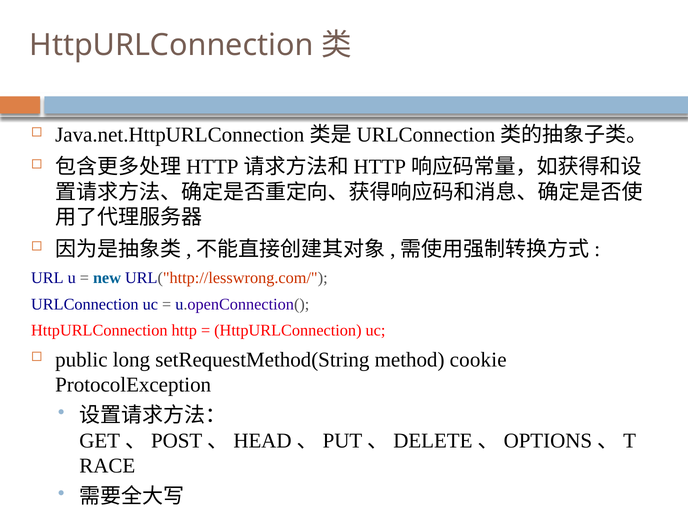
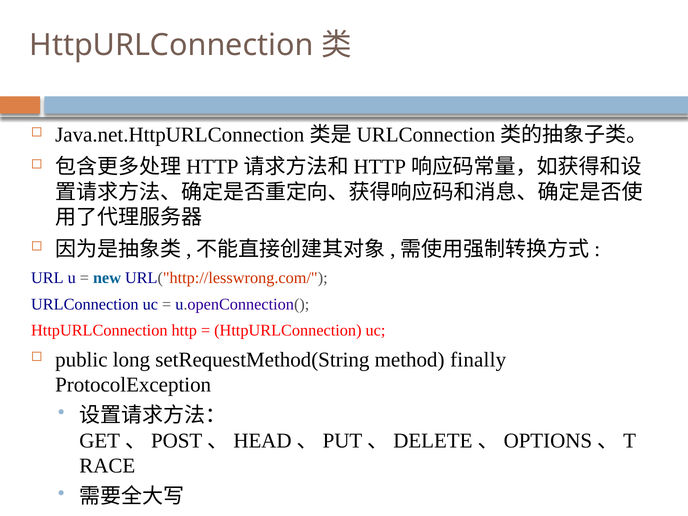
cookie: cookie -> finally
